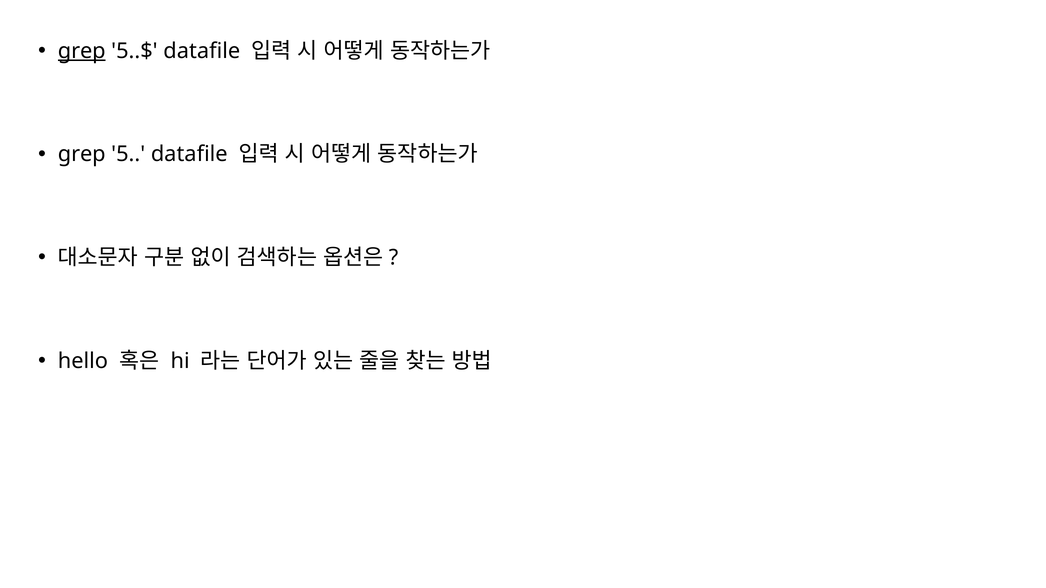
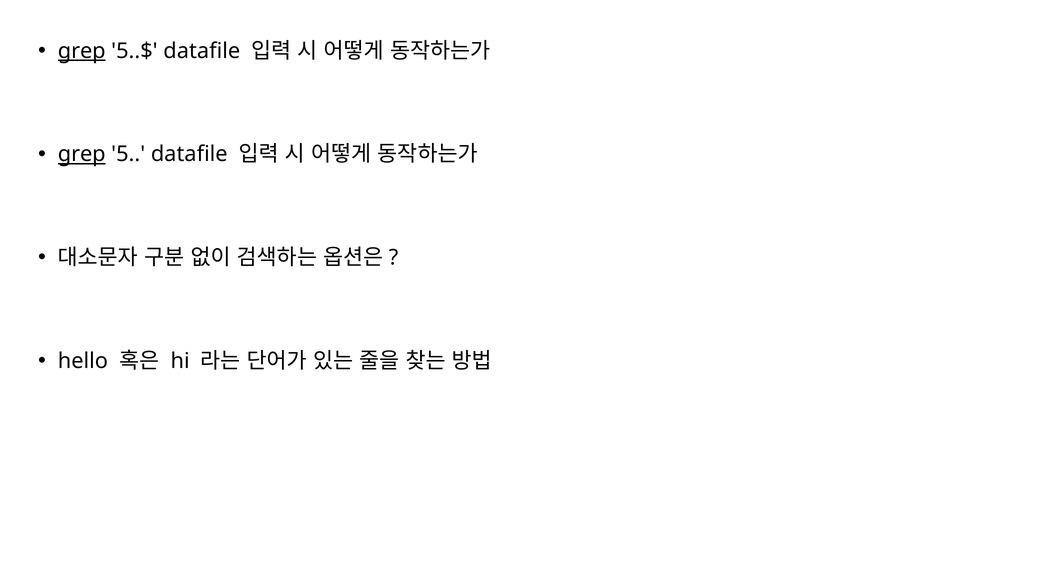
grep at (82, 154) underline: none -> present
